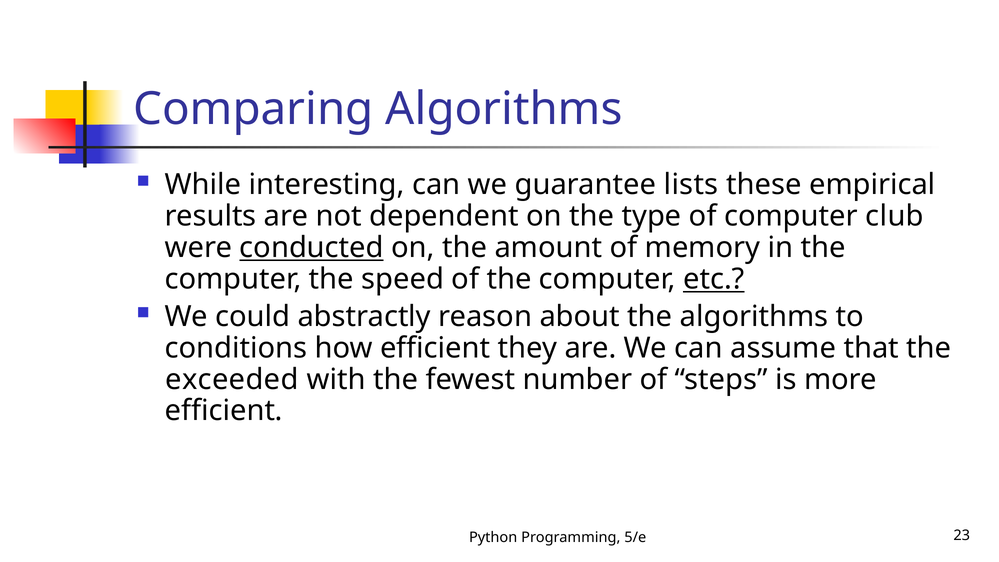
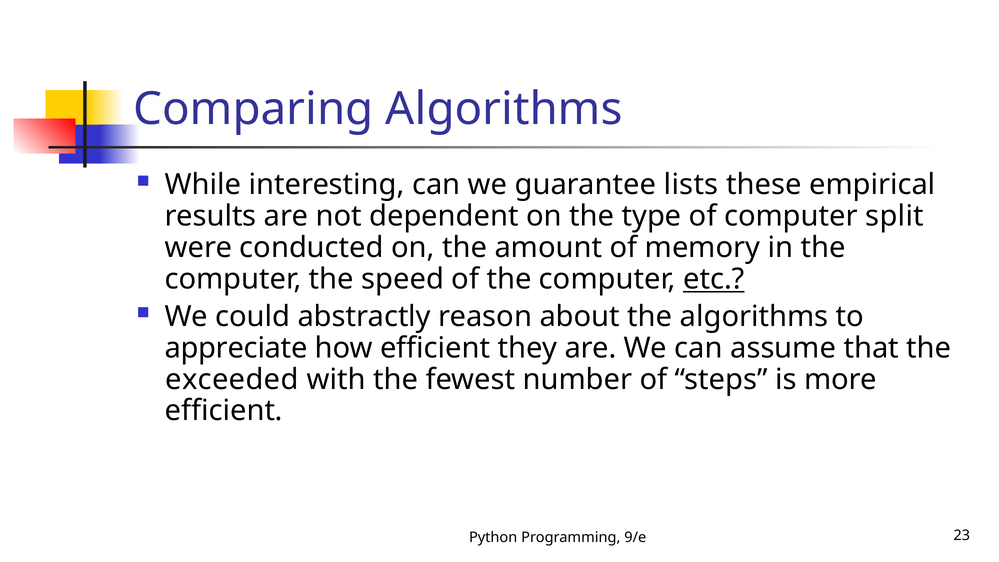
club: club -> split
conducted underline: present -> none
conditions: conditions -> appreciate
5/e: 5/e -> 9/e
